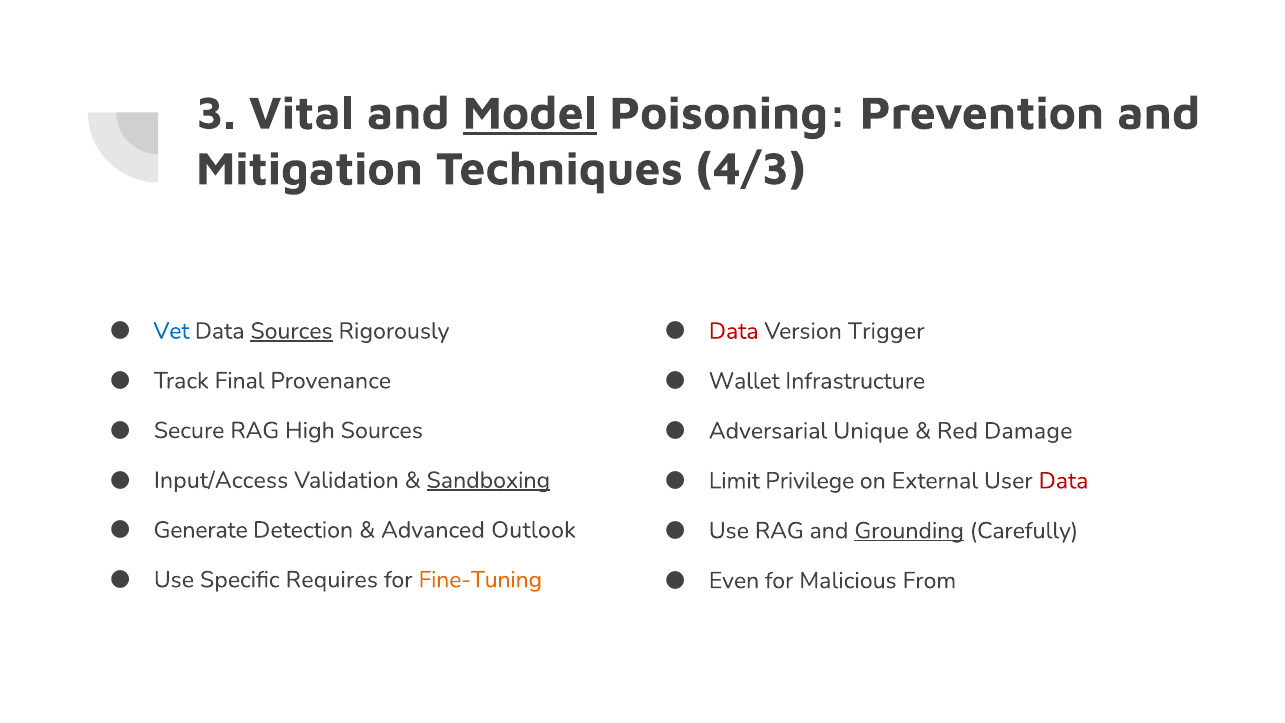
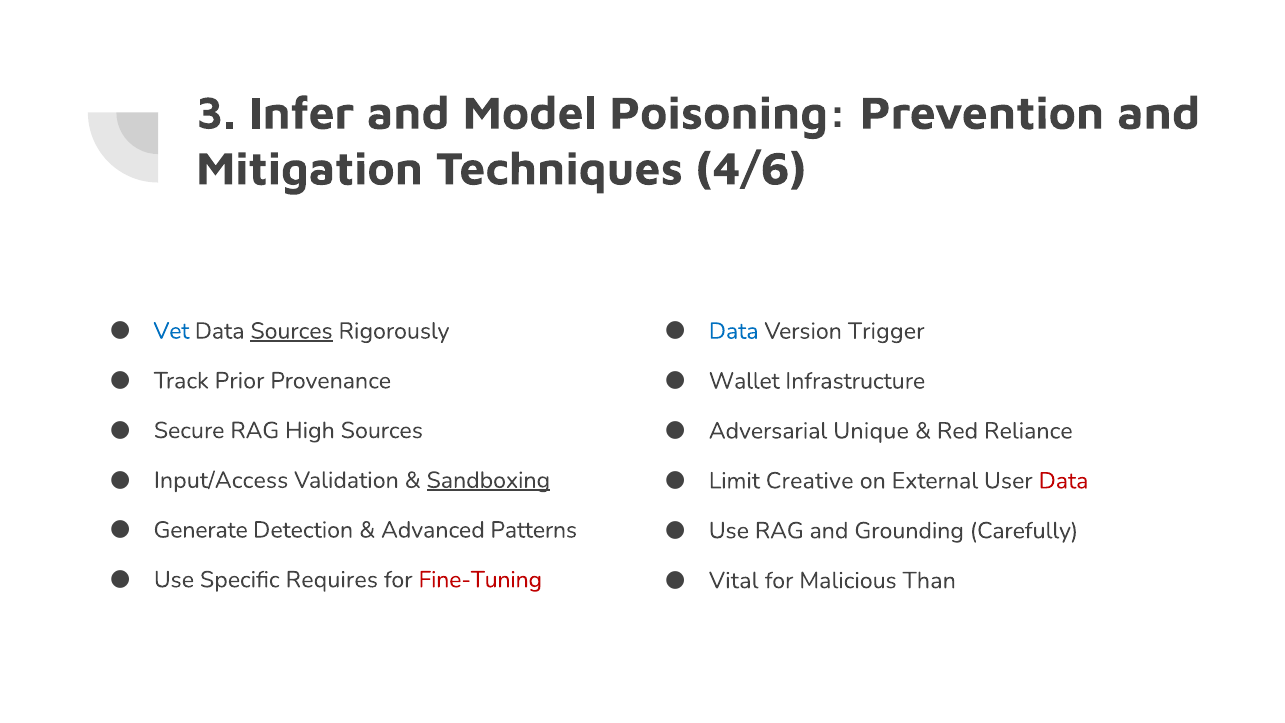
Vital: Vital -> Infer
Model underline: present -> none
4/3: 4/3 -> 4/6
Data at (734, 331) colour: red -> blue
Final: Final -> Prior
Damage: Damage -> Reliance
Privilege: Privilege -> Creative
Outlook: Outlook -> Patterns
Grounding underline: present -> none
Fine-Tuning colour: orange -> red
Even: Even -> Vital
From: From -> Than
